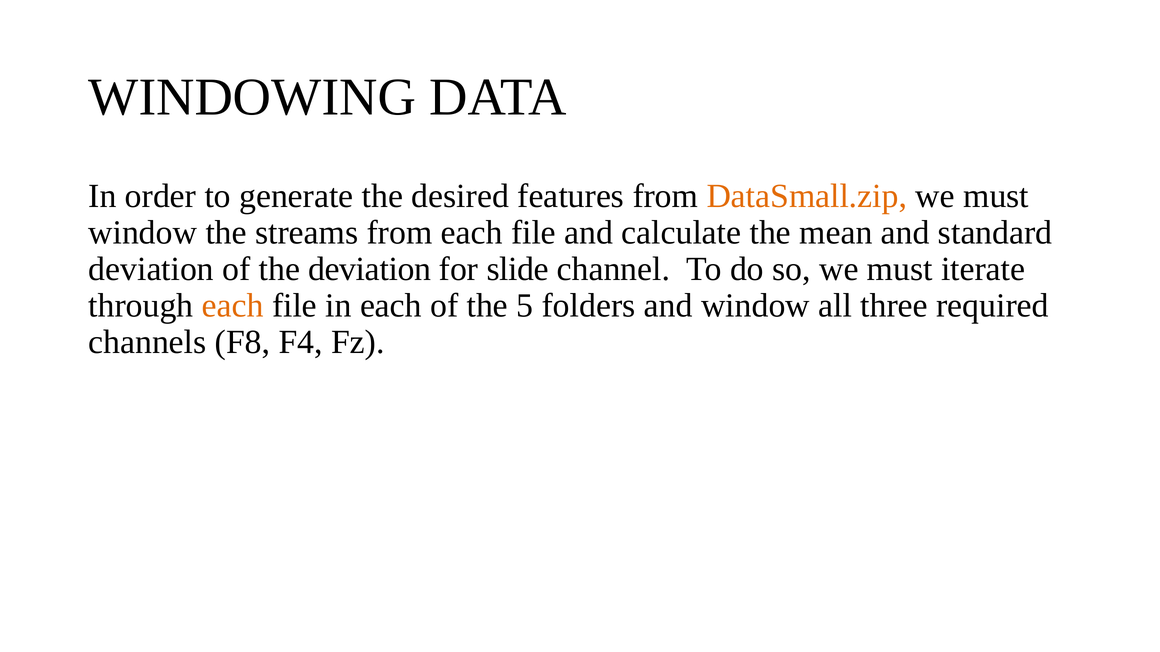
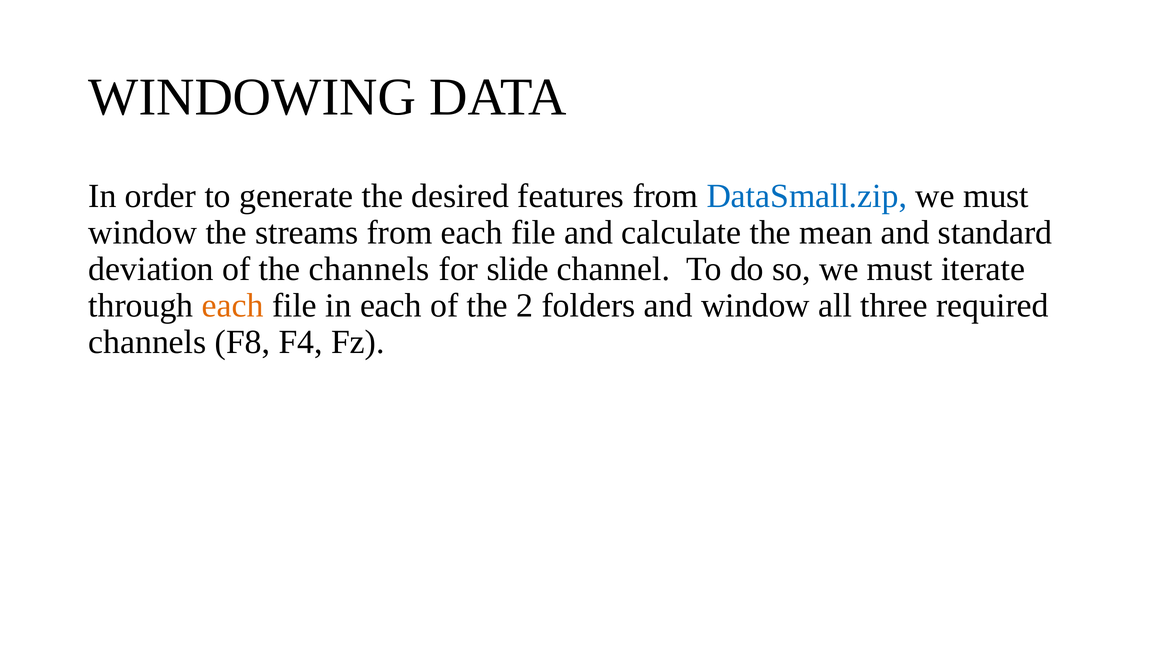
DataSmall.zip colour: orange -> blue
the deviation: deviation -> channels
5: 5 -> 2
